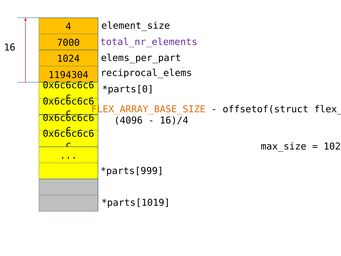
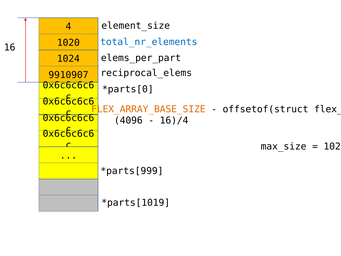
total_nr_elements colour: purple -> blue
7000: 7000 -> 1020
1194304: 1194304 -> 9910907
